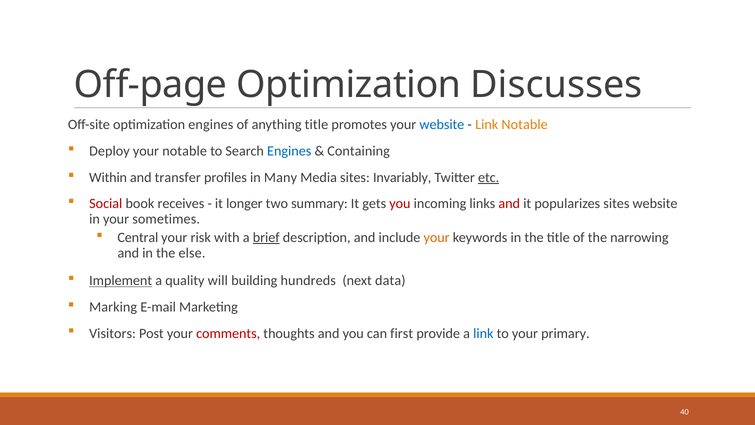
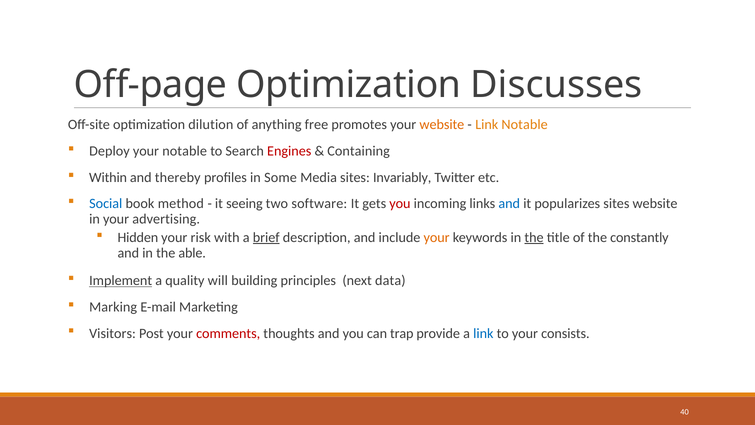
optimization engines: engines -> dilution
anything title: title -> free
website at (442, 125) colour: blue -> orange
Engines at (289, 151) colour: blue -> red
transfer: transfer -> thereby
Many: Many -> Some
etc underline: present -> none
Social colour: red -> blue
receives: receives -> method
longer: longer -> seeing
summary: summary -> software
and at (509, 204) colour: red -> blue
sometimes: sometimes -> advertising
Central: Central -> Hidden
the at (534, 237) underline: none -> present
narrowing: narrowing -> constantly
else: else -> able
hundreds: hundreds -> principles
first: first -> trap
primary: primary -> consists
